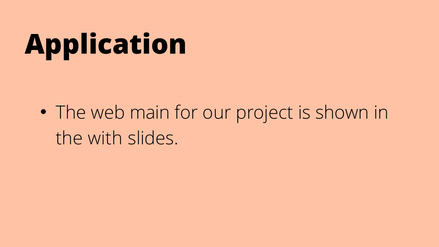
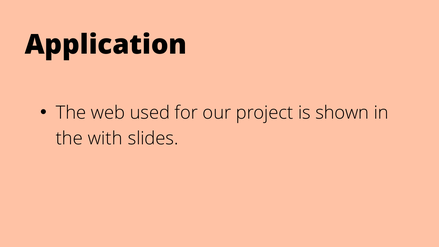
main: main -> used
